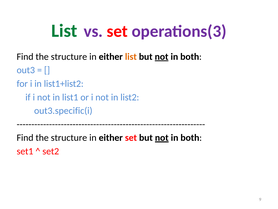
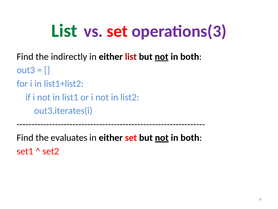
structure at (69, 56): structure -> indirectly
list at (131, 56) colour: orange -> red
out3.specific(i: out3.specific(i -> out3.iterates(i
structure at (69, 137): structure -> evaluates
